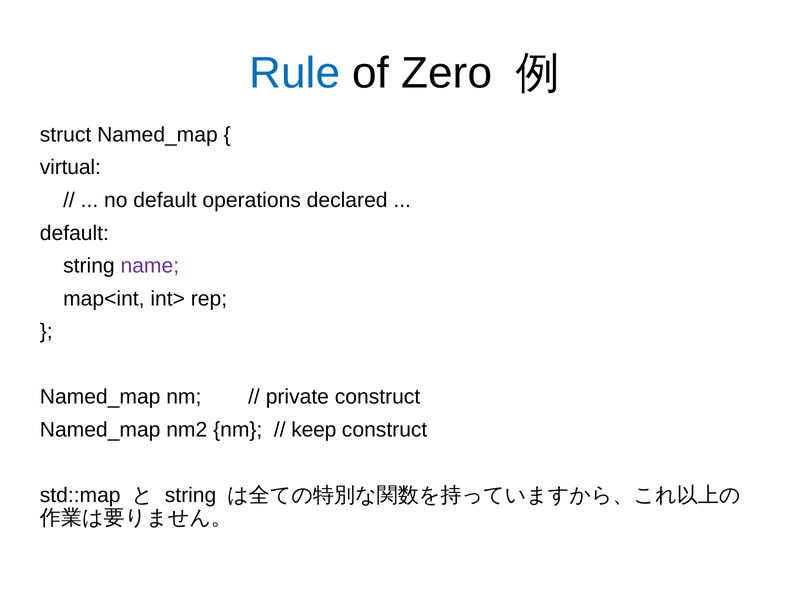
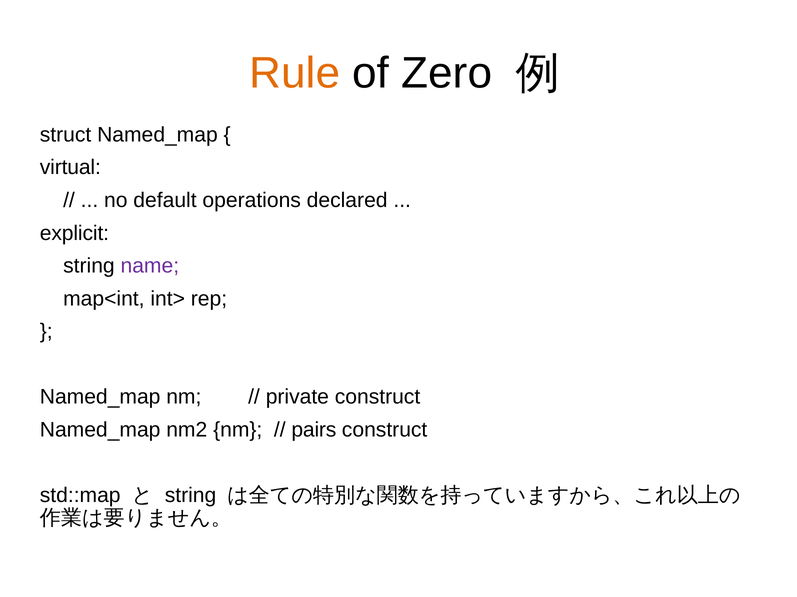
Rule colour: blue -> orange
default at (74, 233): default -> explicit
keep: keep -> pairs
